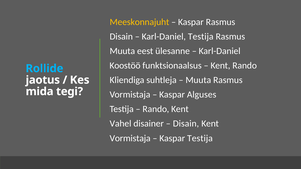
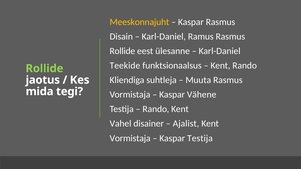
Karl-Daniel Testija: Testija -> Ramus
Muuta at (122, 51): Muuta -> Rollide
Koostöö: Koostöö -> Teekide
Rollide at (44, 69) colour: light blue -> light green
Alguses: Alguses -> Vähene
Disain at (186, 124): Disain -> Ajalist
